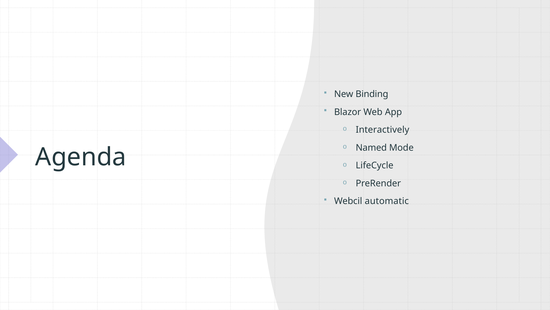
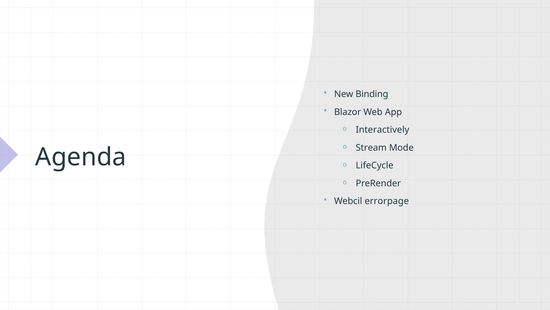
Named: Named -> Stream
automatic: automatic -> errorpage
